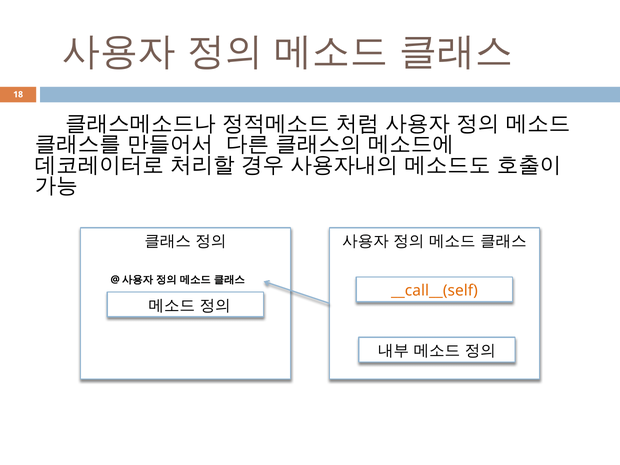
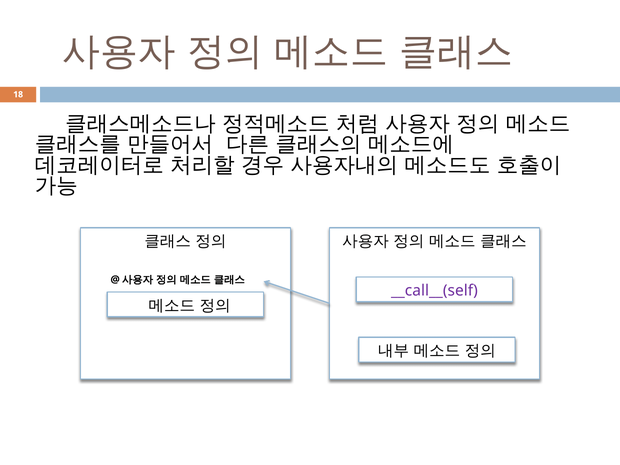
__call__(self colour: orange -> purple
